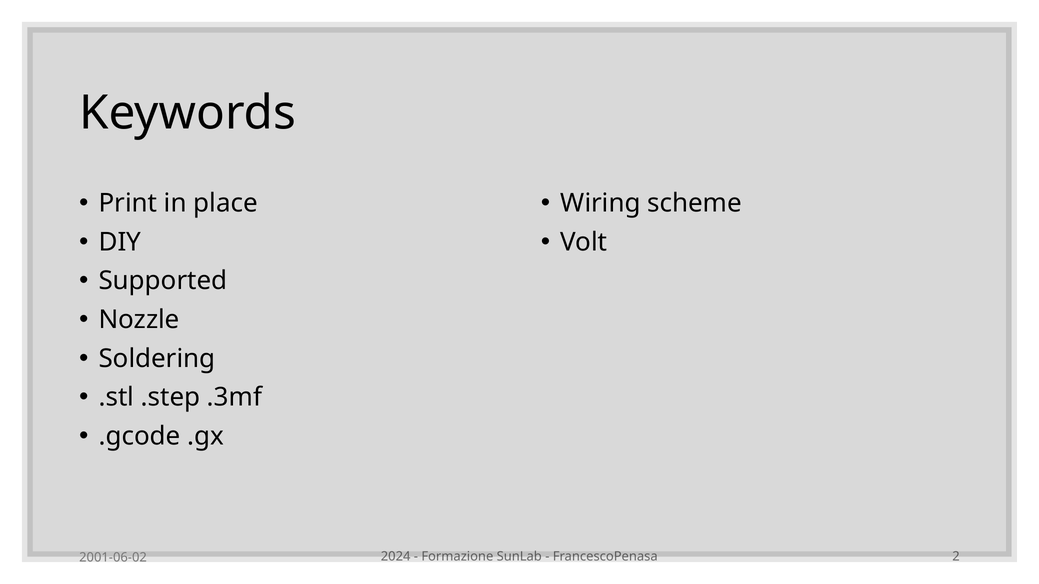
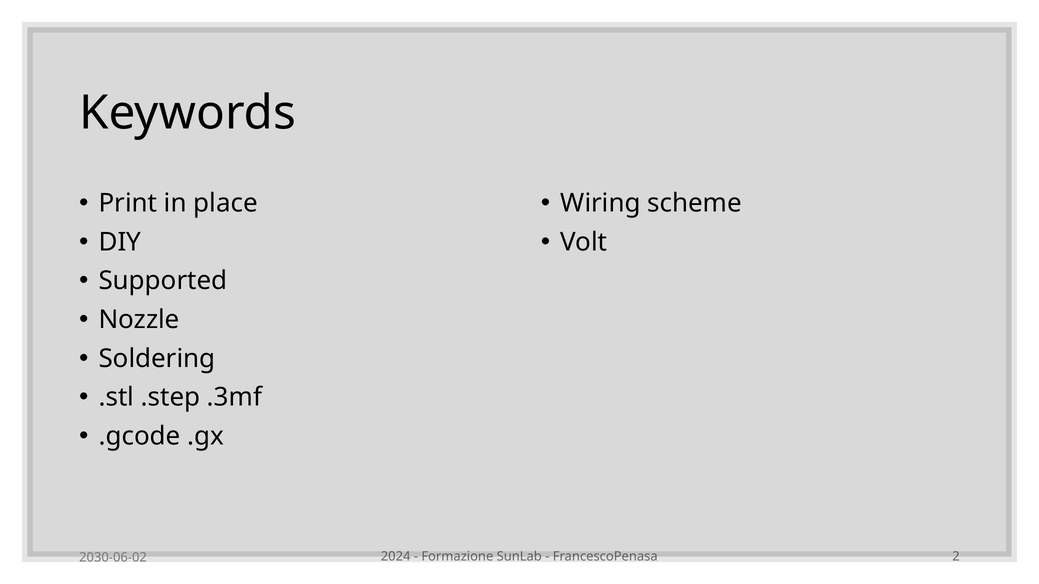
2001-06-02: 2001-06-02 -> 2030-06-02
